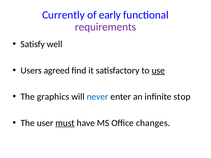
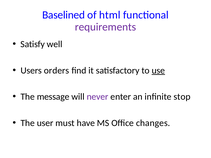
Currently: Currently -> Baselined
early: early -> html
agreed: agreed -> orders
graphics: graphics -> message
never colour: blue -> purple
must underline: present -> none
